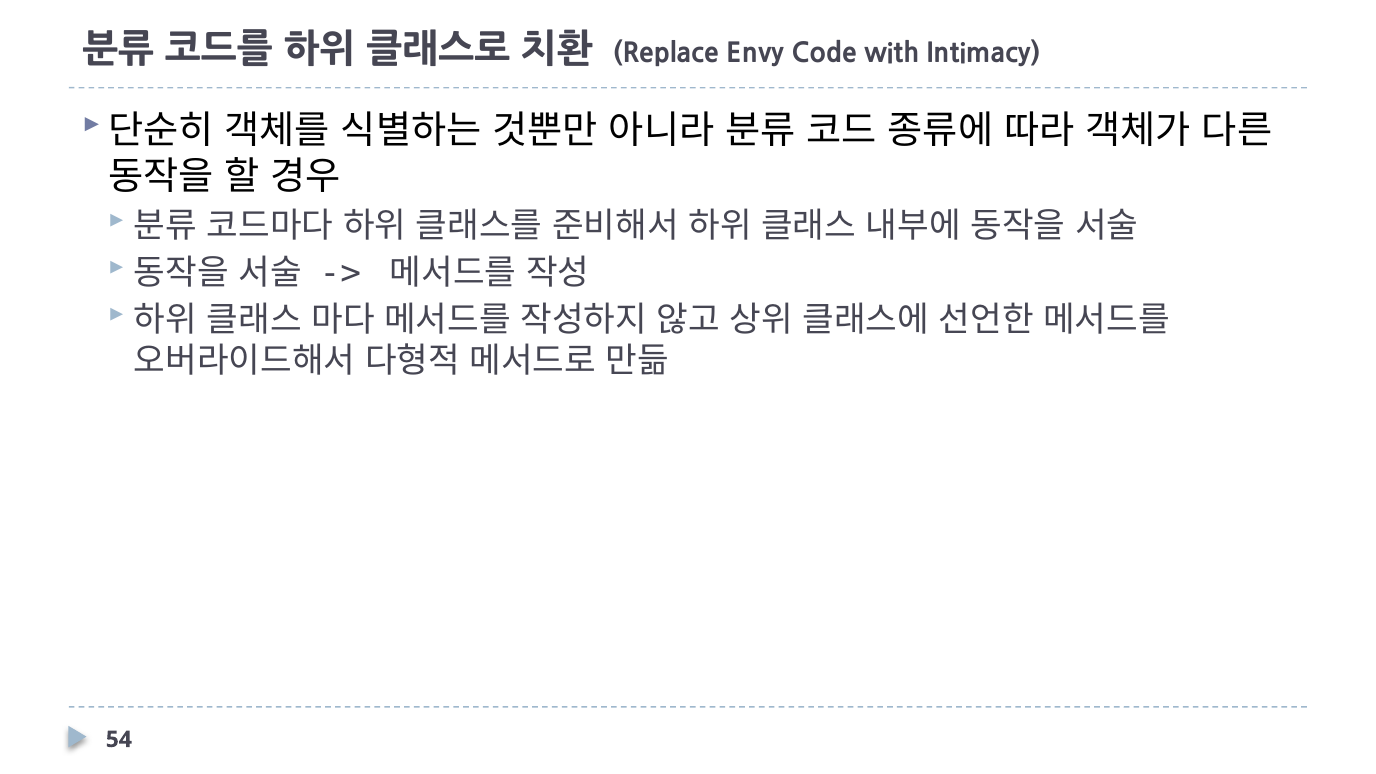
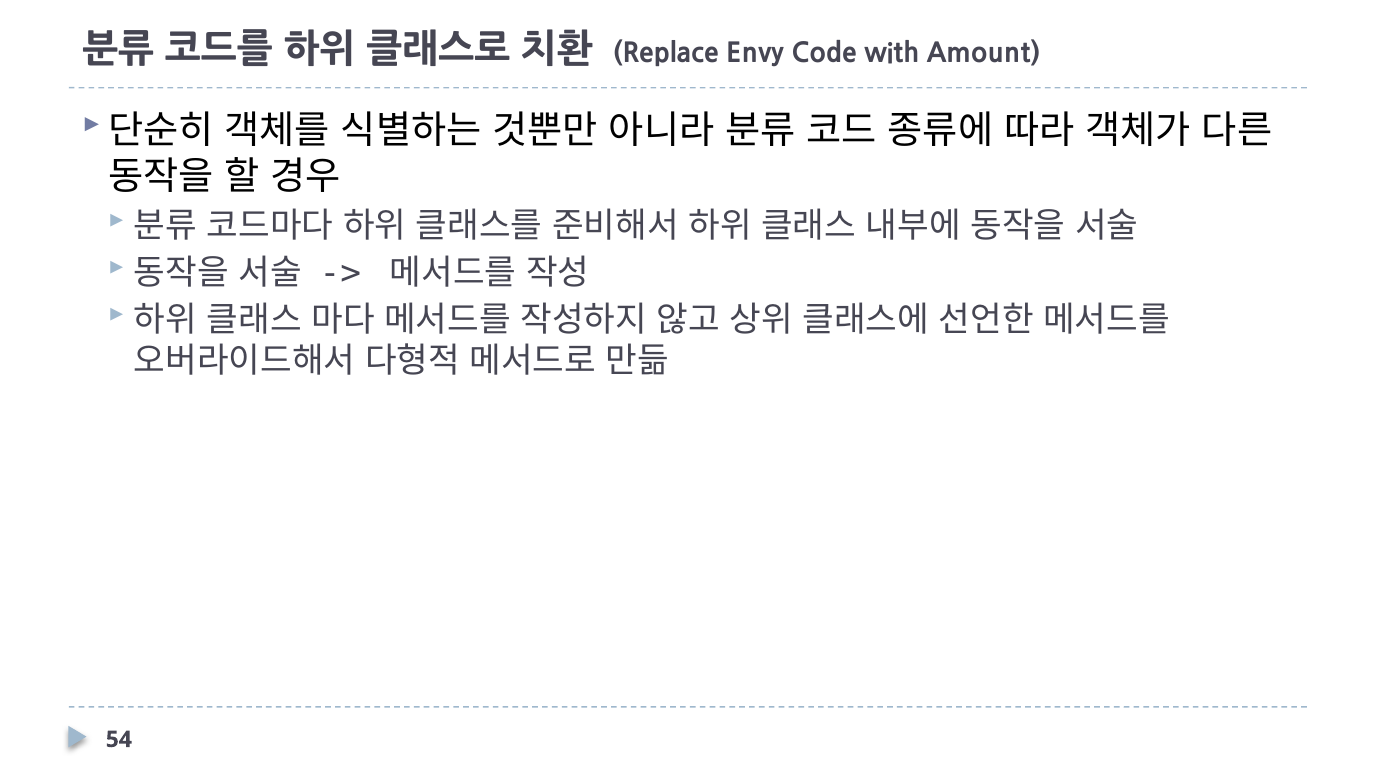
Intimacy: Intimacy -> Amount
